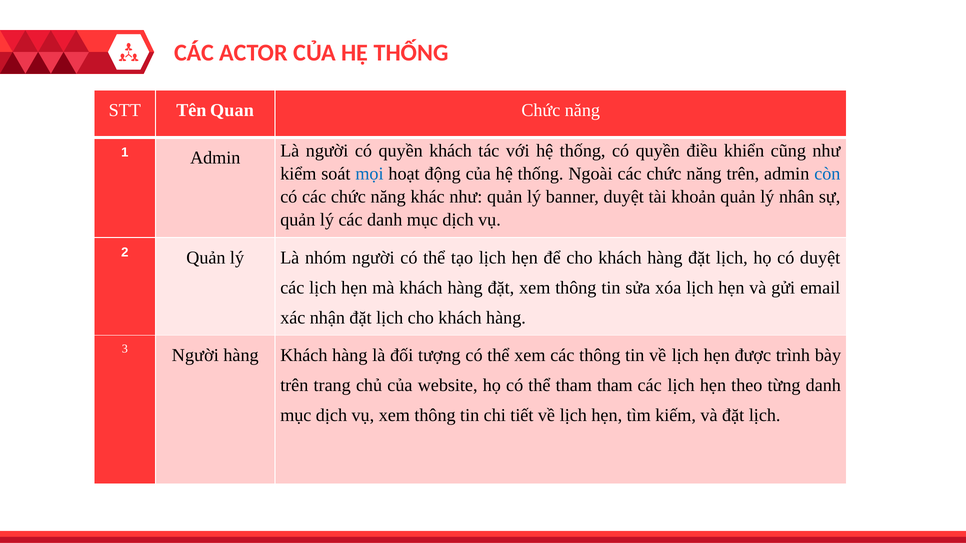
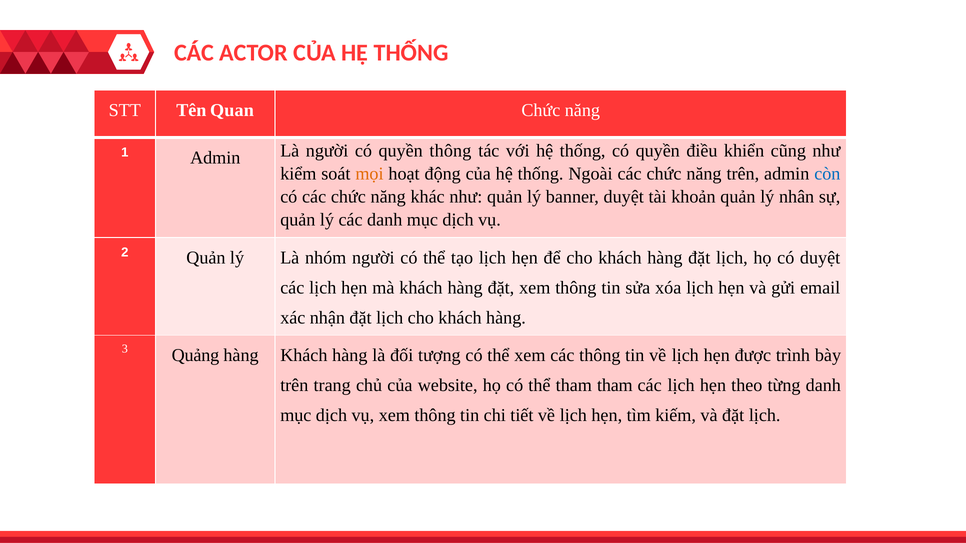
quyền khách: khách -> thông
mọi colour: blue -> orange
3 Người: Người -> Quảng
